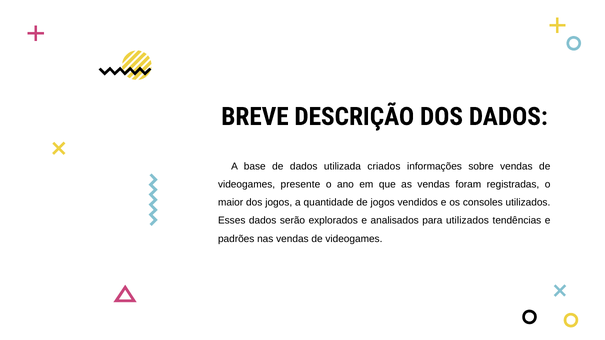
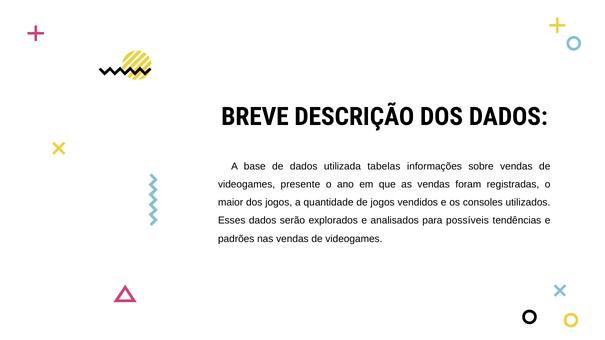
criados: criados -> tabelas
para utilizados: utilizados -> possíveis
